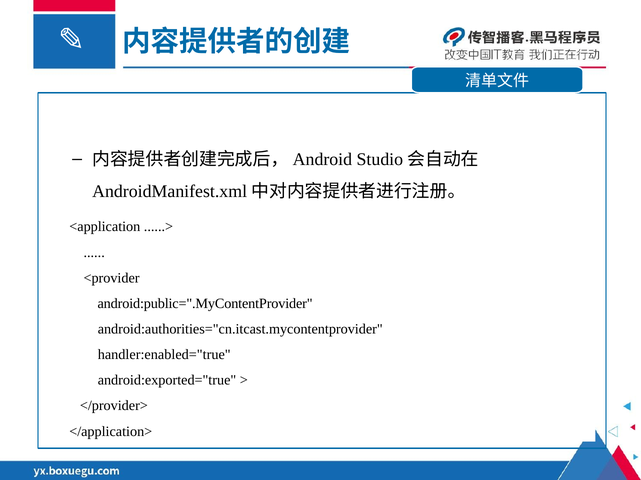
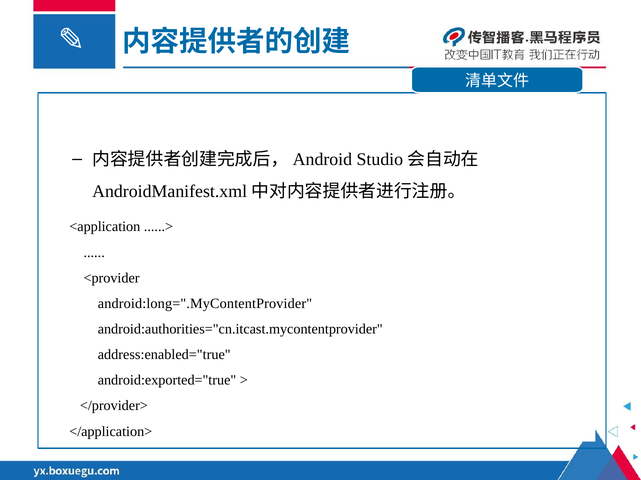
android:public=".MyContentProvider: android:public=".MyContentProvider -> android:long=".MyContentProvider
handler:enabled="true: handler:enabled="true -> address:enabled="true
